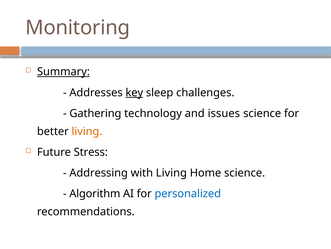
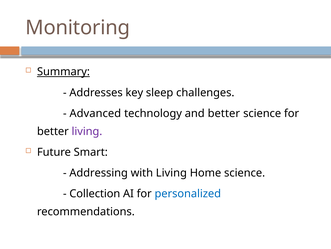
key underline: present -> none
Gathering: Gathering -> Advanced
and issues: issues -> better
living at (87, 131) colour: orange -> purple
Stress: Stress -> Smart
Algorithm: Algorithm -> Collection
